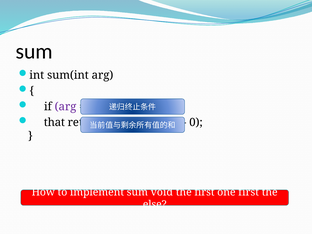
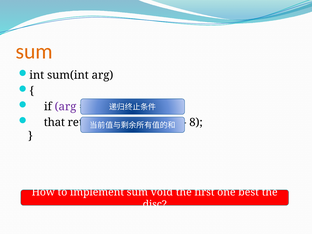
sum at (34, 52) colour: black -> orange
0 at (196, 122): 0 -> 8
one first: first -> best
else: else -> disc
